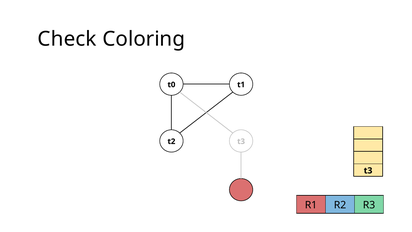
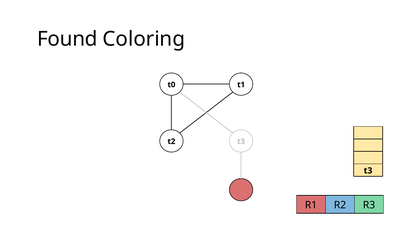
Check: Check -> Found
